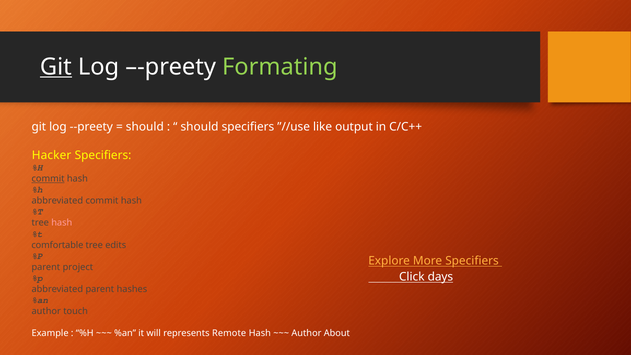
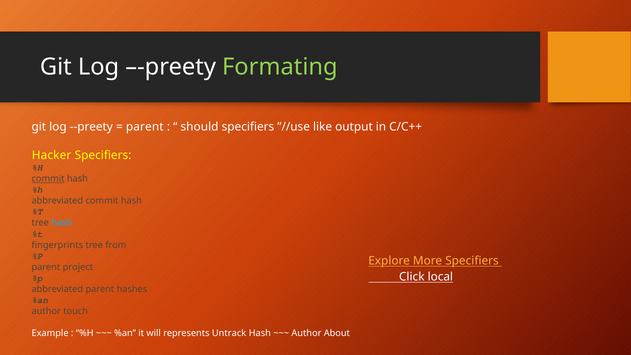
Git at (56, 67) underline: present -> none
should at (145, 127): should -> parent
hash at (62, 223) colour: pink -> light blue
comfortable: comfortable -> fingerprints
edits: edits -> from
days: days -> local
Remote: Remote -> Untrack
